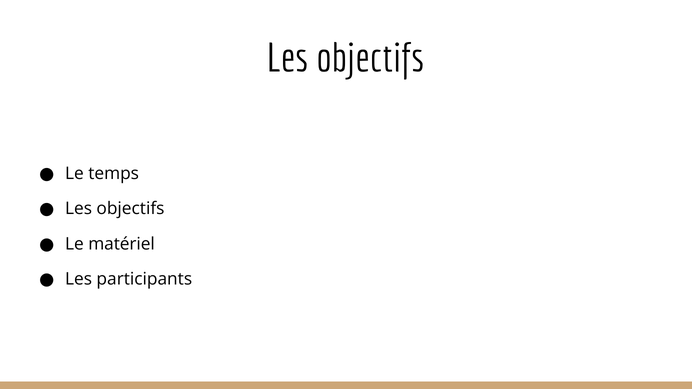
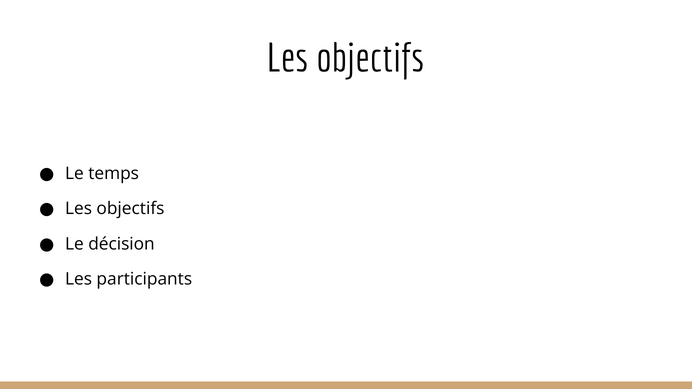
matériel: matériel -> décision
